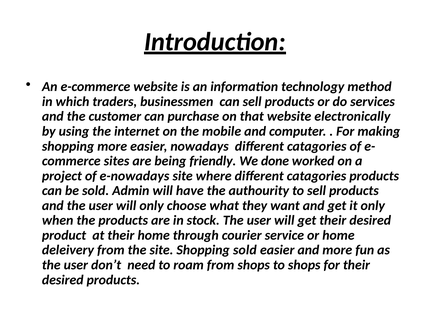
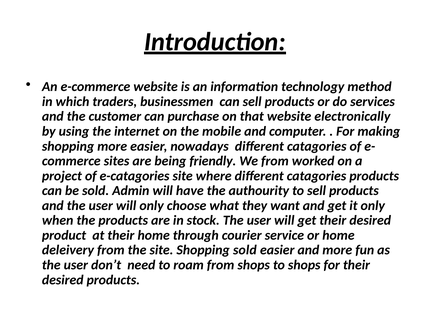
We done: done -> from
e-nowadays: e-nowadays -> e-catagories
